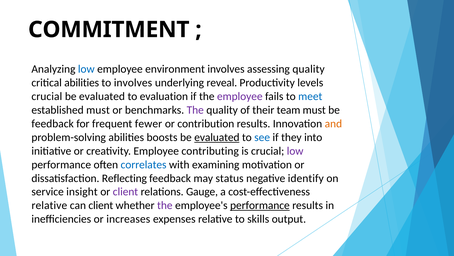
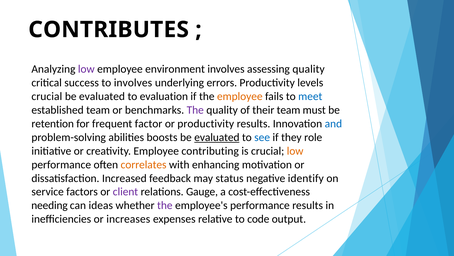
COMMITMENT: COMMITMENT -> CONTRIBUTES
low at (86, 69) colour: blue -> purple
critical abilities: abilities -> success
reveal: reveal -> errors
employee at (240, 96) colour: purple -> orange
established must: must -> team
feedback at (53, 123): feedback -> retention
fewer: fewer -> factor
or contribution: contribution -> productivity
and colour: orange -> blue
into: into -> role
low at (295, 151) colour: purple -> orange
correlates colour: blue -> orange
examining: examining -> enhancing
Reflecting: Reflecting -> Increased
insight: insight -> factors
relative at (49, 205): relative -> needing
can client: client -> ideas
performance at (260, 205) underline: present -> none
skills: skills -> code
